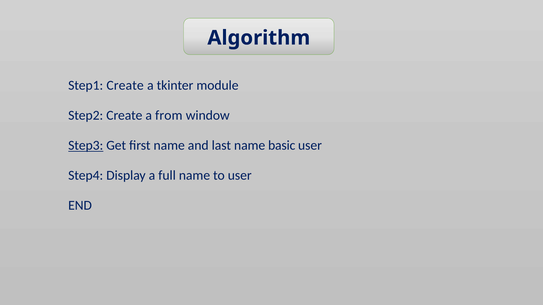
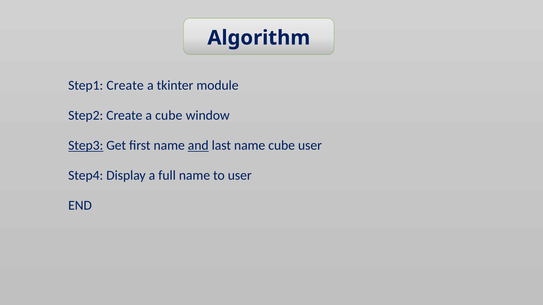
a from: from -> cube
and underline: none -> present
name basic: basic -> cube
